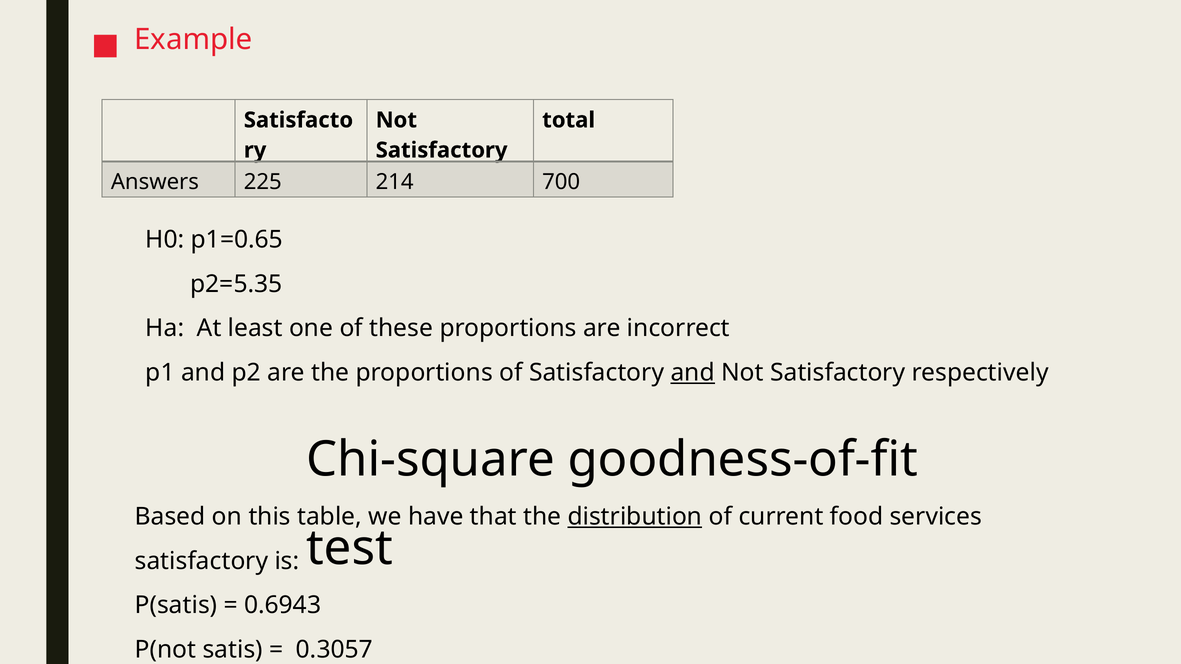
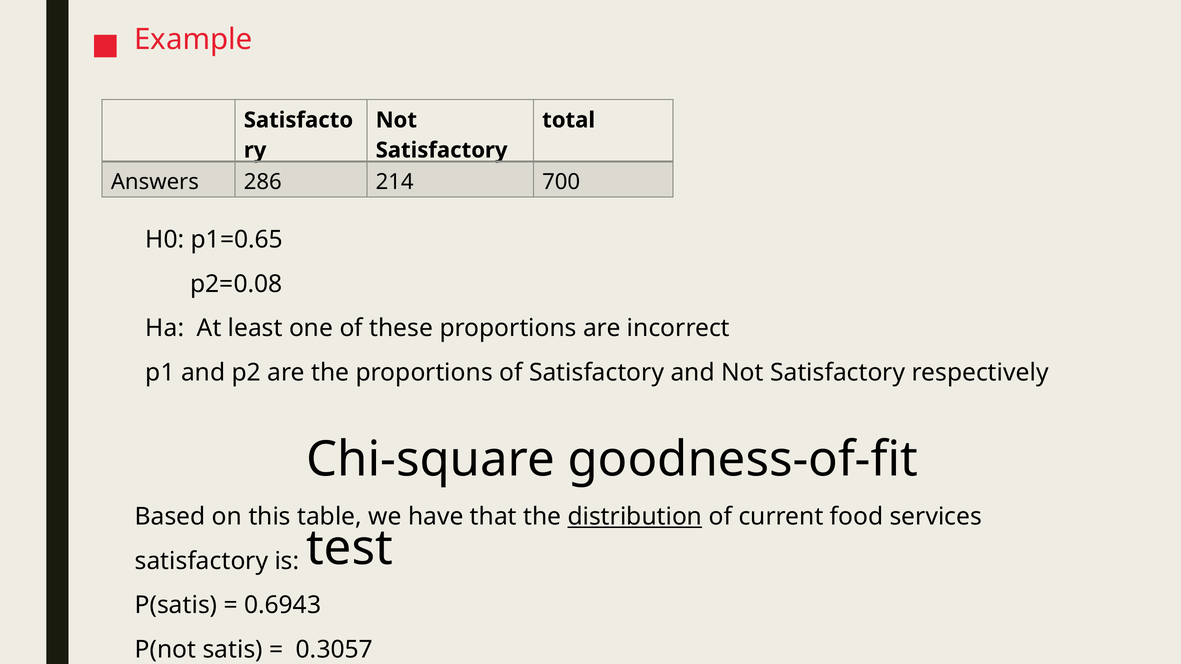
225: 225 -> 286
p2=5.35: p2=5.35 -> p2=0.08
and at (693, 373) underline: present -> none
